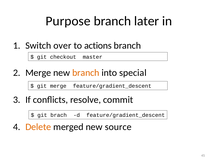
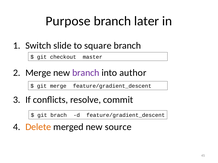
over: over -> slide
actions: actions -> square
branch at (86, 73) colour: orange -> purple
special: special -> author
